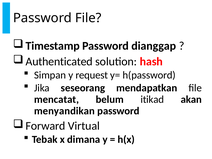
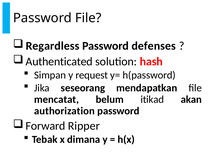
Timestamp: Timestamp -> Regardless
dianggap: dianggap -> defenses
menyandikan: menyandikan -> authorization
Virtual: Virtual -> Ripper
